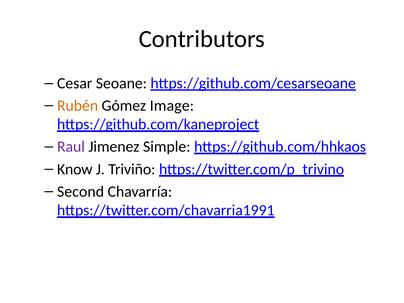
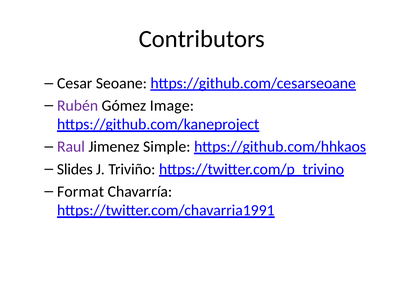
Rubén colour: orange -> purple
Know: Know -> Slides
Second: Second -> Format
